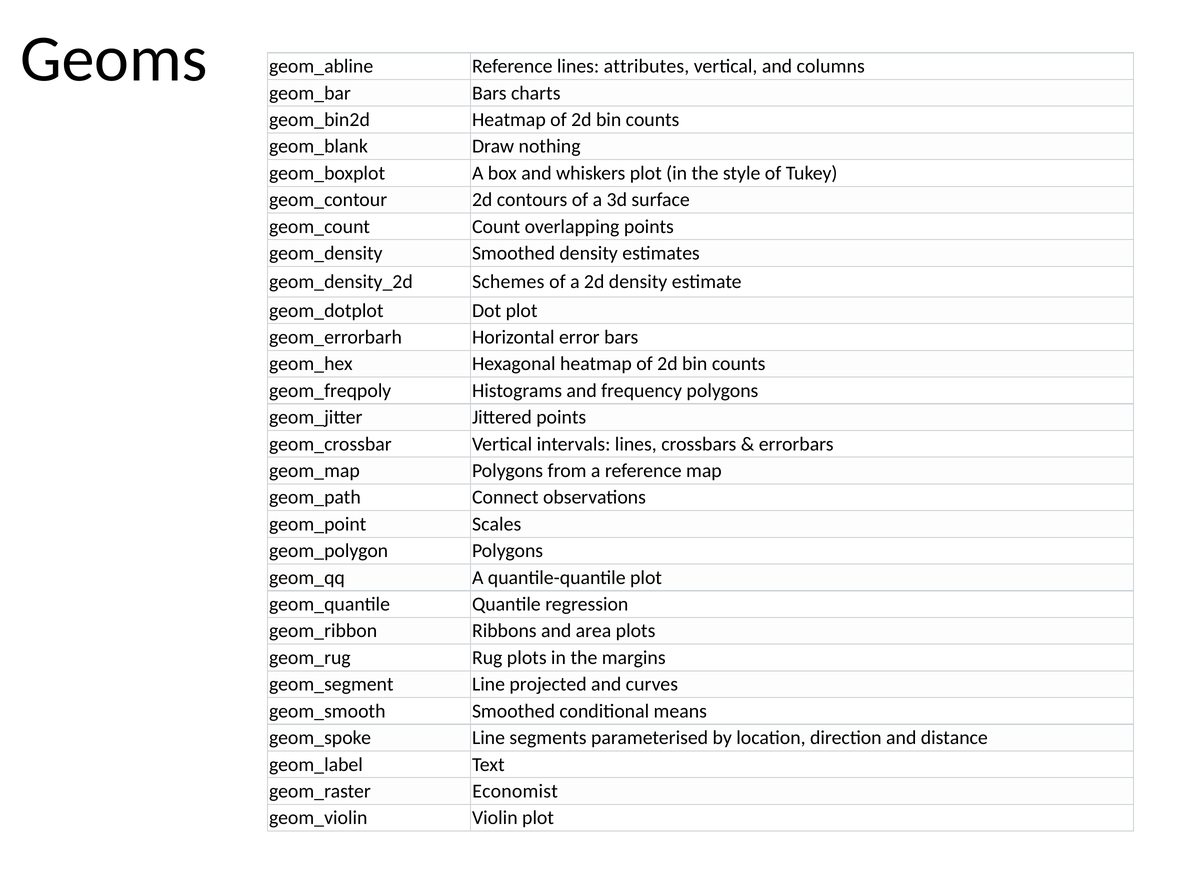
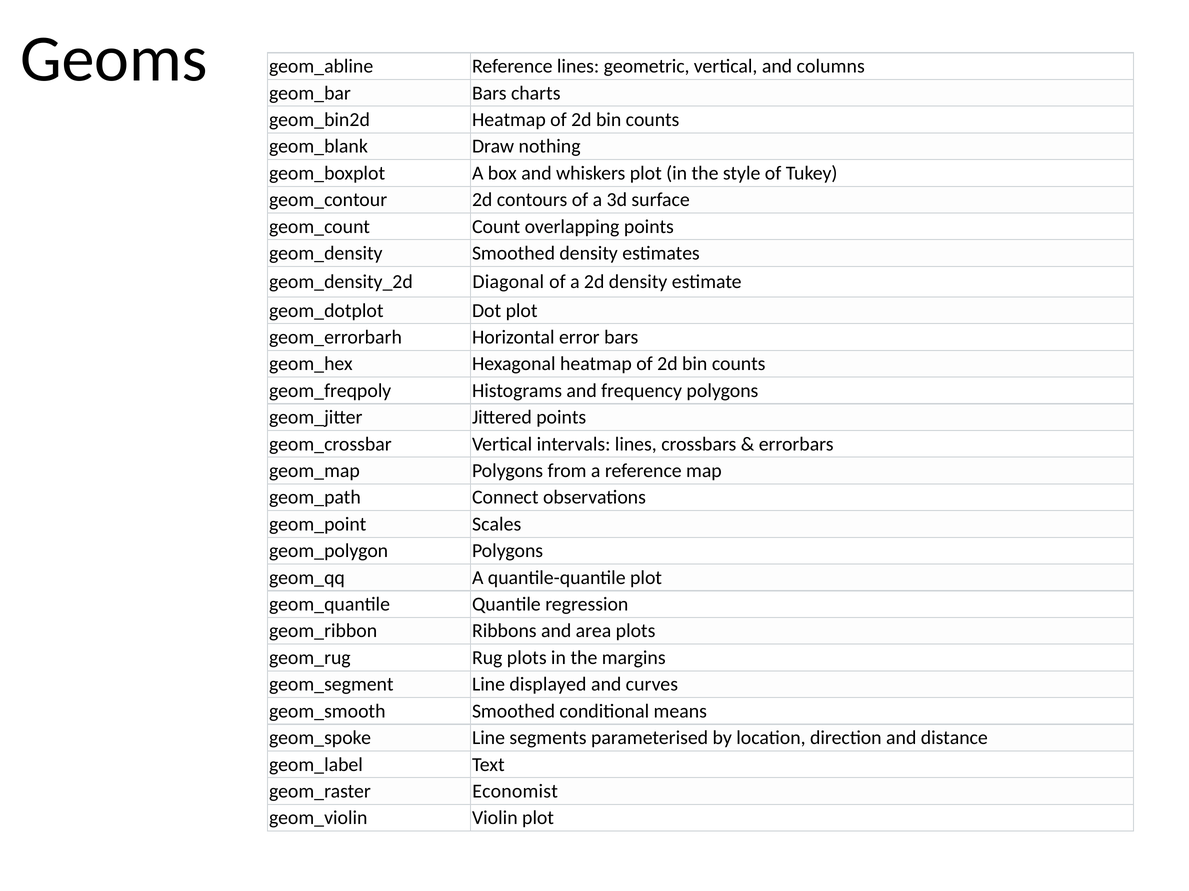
attributes: attributes -> geometric
Schemes: Schemes -> Diagonal
projected: projected -> displayed
